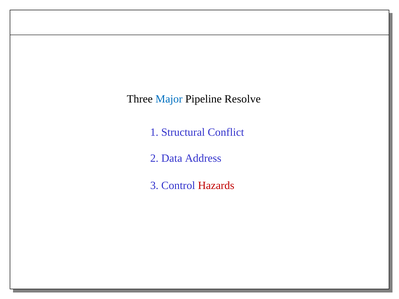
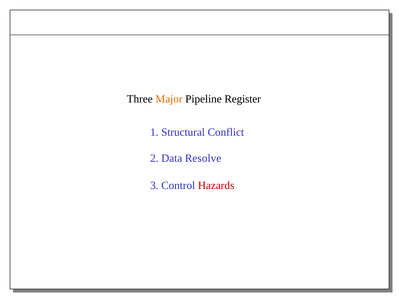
Major colour: blue -> orange
Resolve: Resolve -> Register
Address: Address -> Resolve
